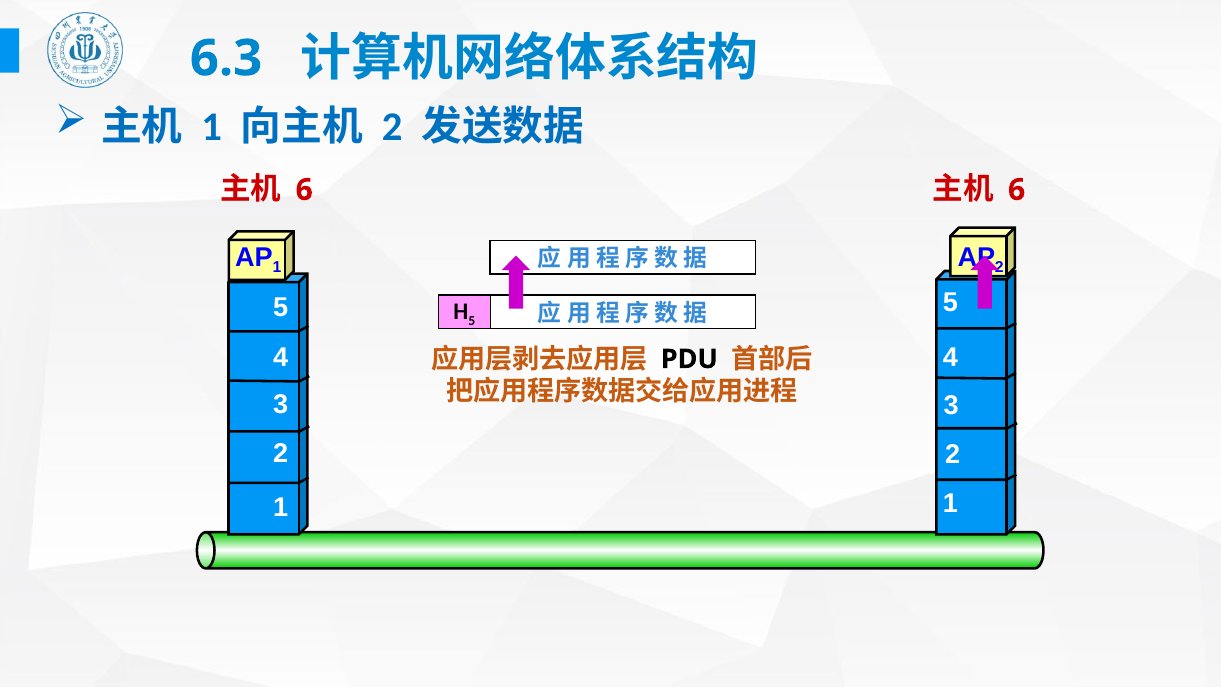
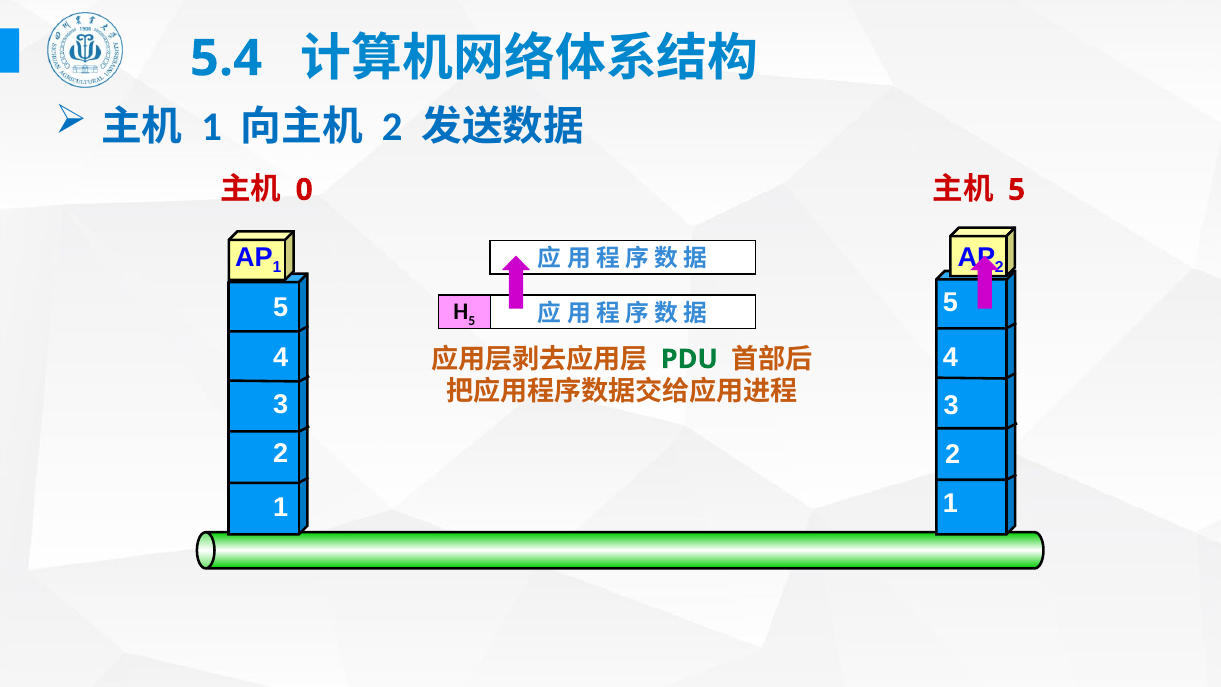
6.3: 6.3 -> 5.4
6 at (304, 190): 6 -> 0
6 at (1017, 190): 6 -> 5
PDU colour: black -> green
